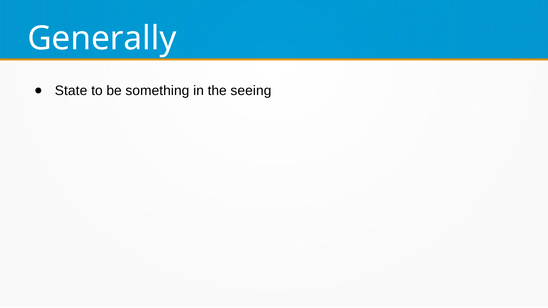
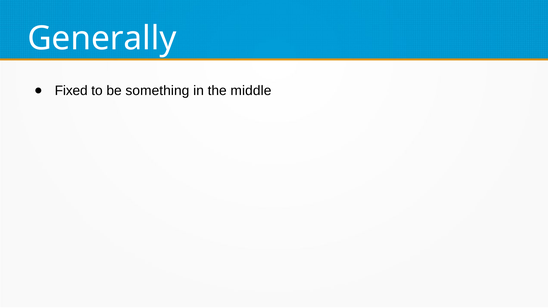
State: State -> Fixed
seeing: seeing -> middle
